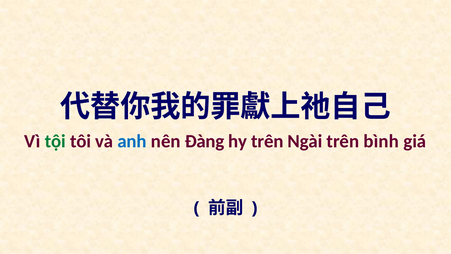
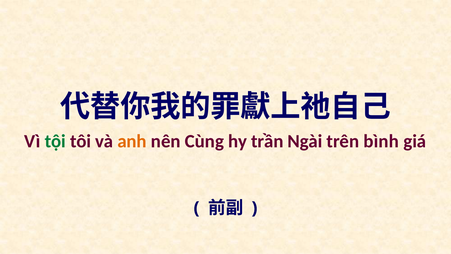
anh colour: blue -> orange
Đàng: Đàng -> Cùng
hy trên: trên -> trần
